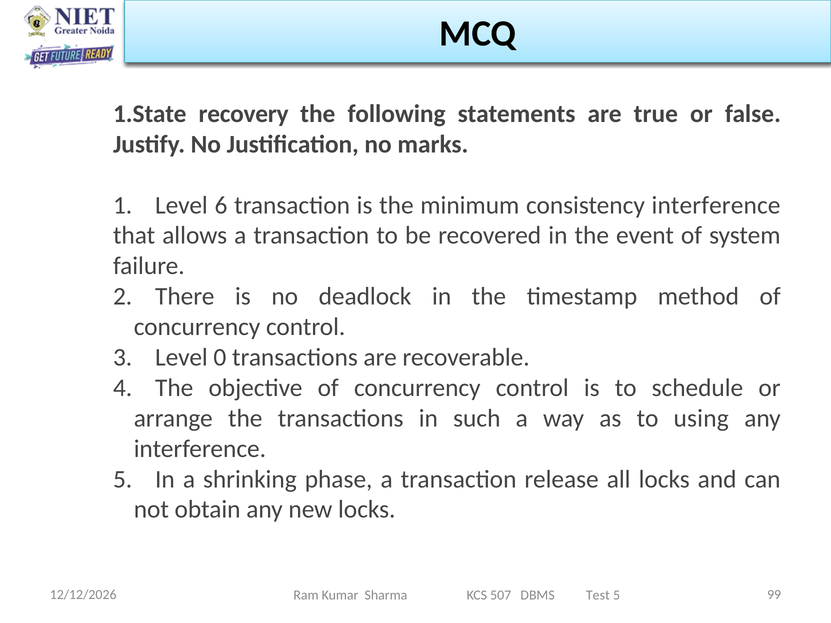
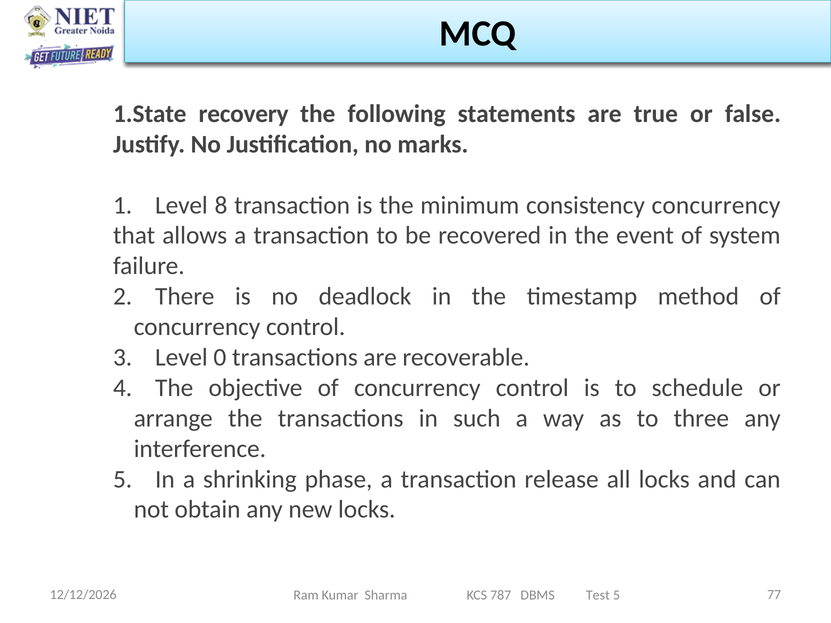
6: 6 -> 8
consistency interference: interference -> concurrency
using: using -> three
507: 507 -> 787
99: 99 -> 77
